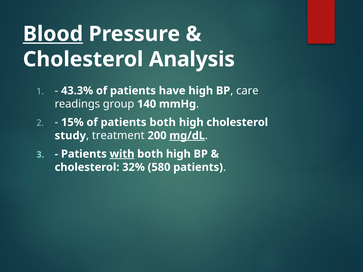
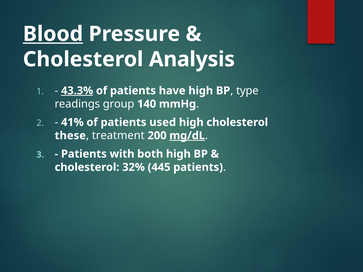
43.3% underline: none -> present
care: care -> type
15%: 15% -> 41%
patients both: both -> used
study: study -> these
with underline: present -> none
580: 580 -> 445
